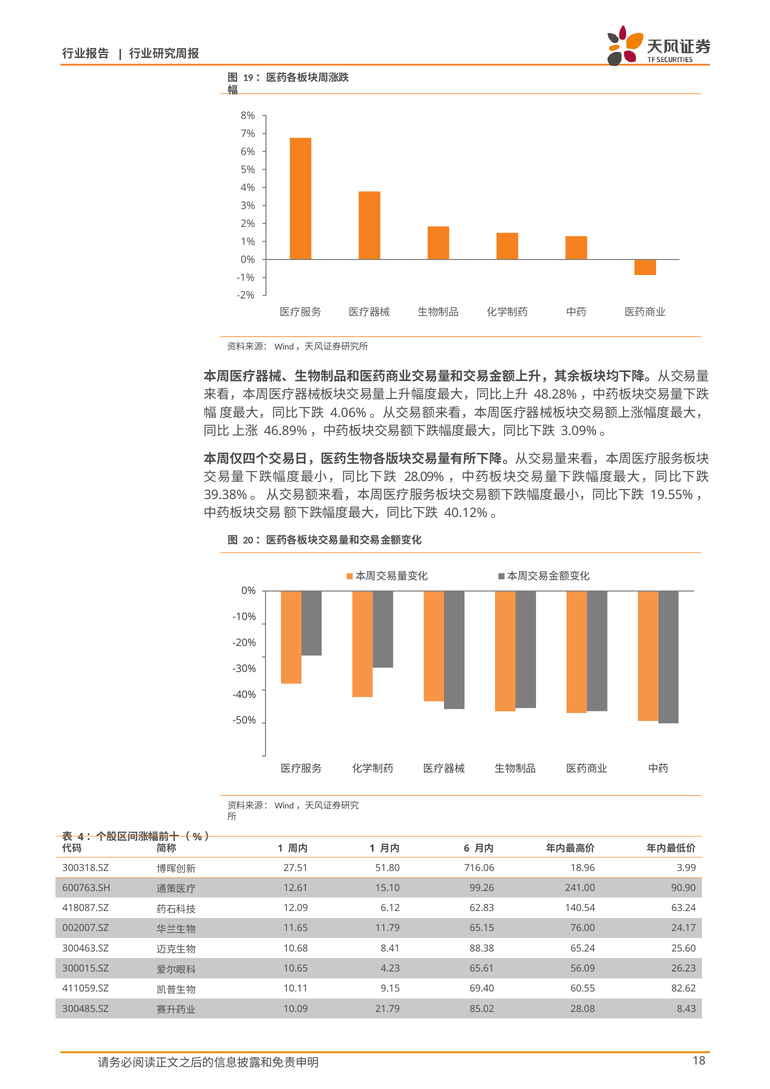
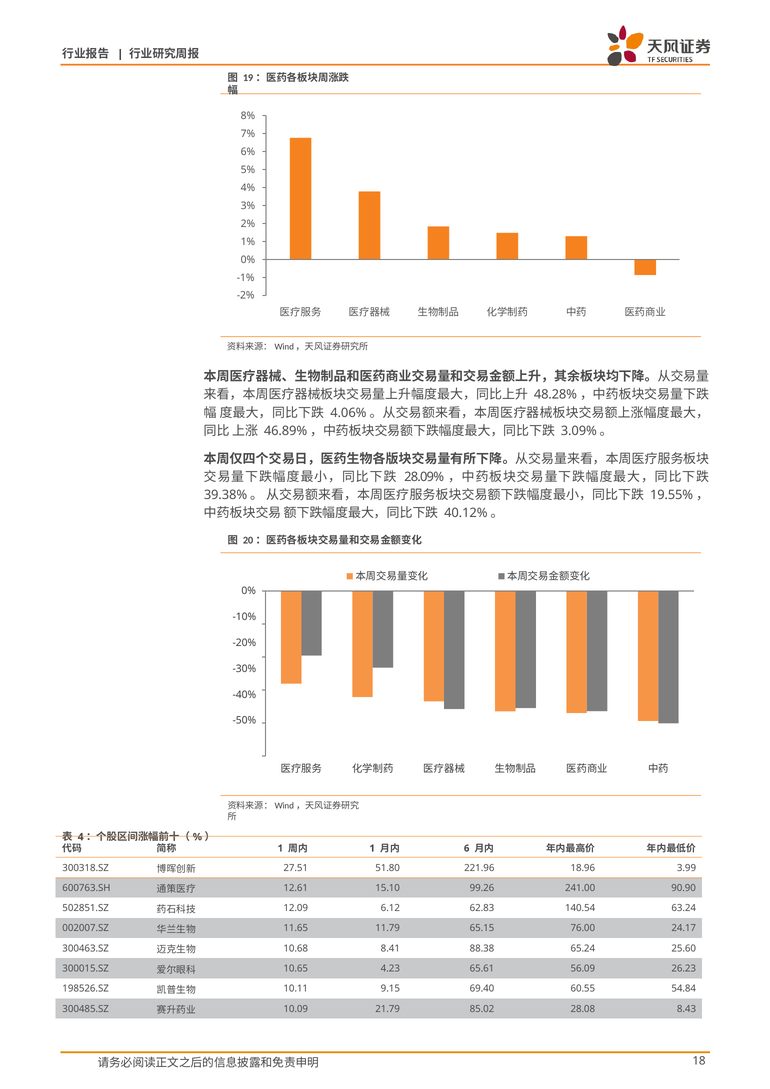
716.06: 716.06 -> 221.96
418087.SZ: 418087.SZ -> 502851.SZ
411059.SZ: 411059.SZ -> 198526.SZ
82.62: 82.62 -> 54.84
